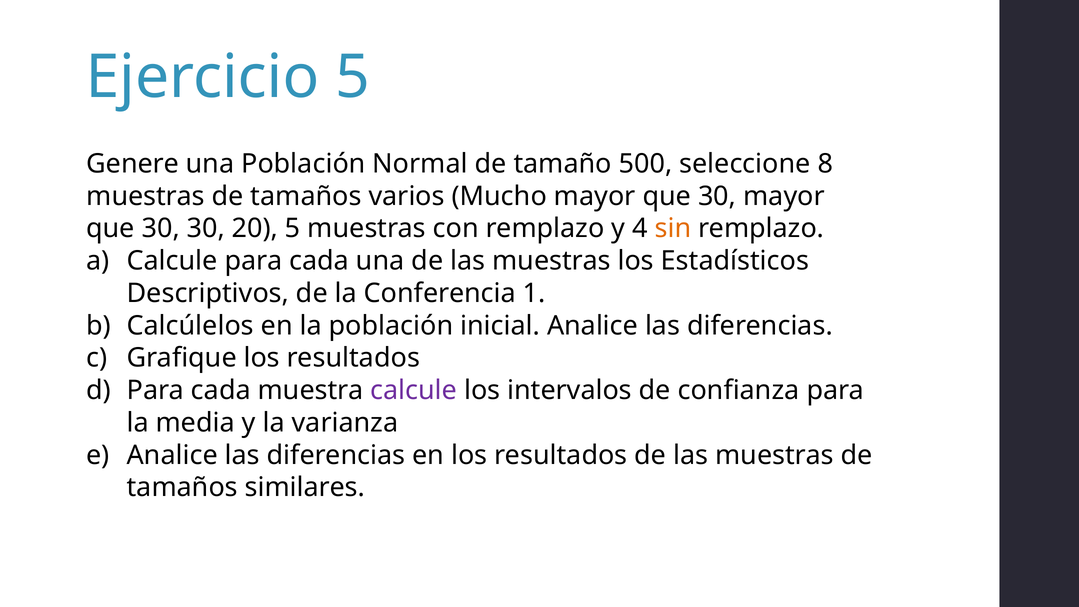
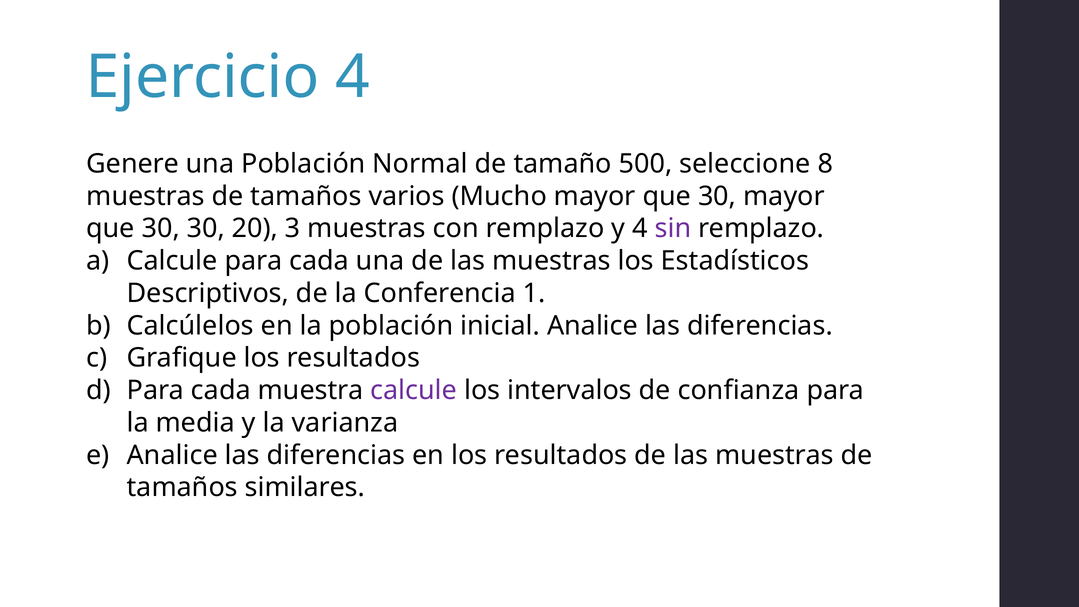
Ejercicio 5: 5 -> 4
20 5: 5 -> 3
sin colour: orange -> purple
